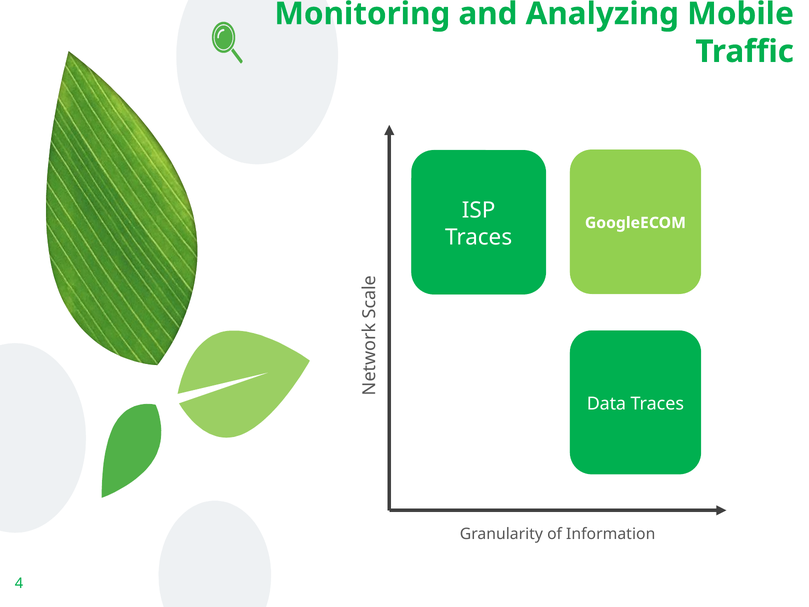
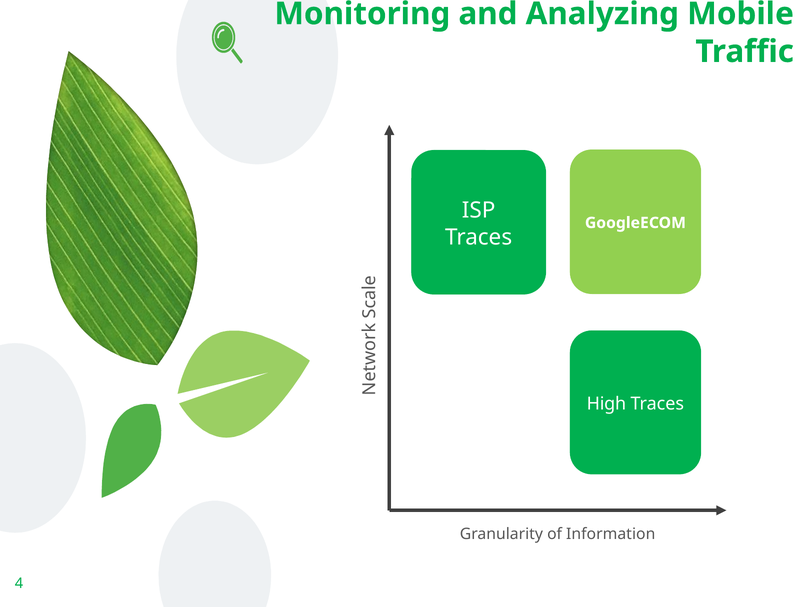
Data: Data -> High
